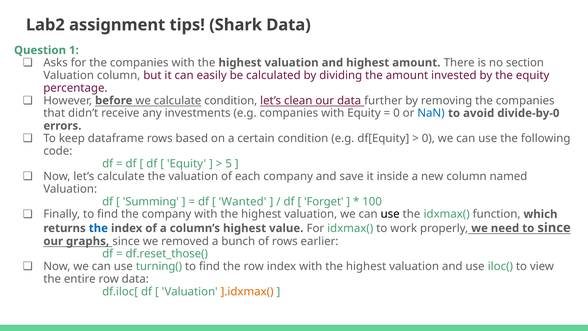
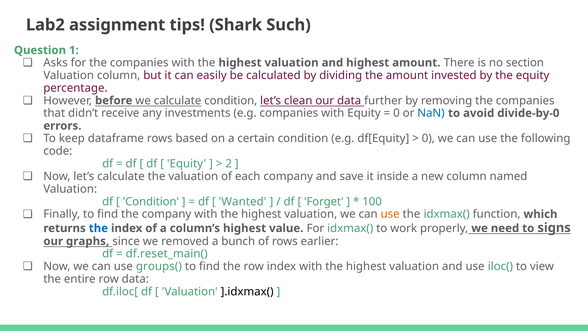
Shark Data: Data -> Such
5: 5 -> 2
Summing at (151, 201): Summing -> Condition
use at (390, 214) colour: black -> orange
to since: since -> signs
df.reset_those(: df.reset_those( -> df.reset_main(
turning(: turning( -> groups(
].idxmax( colour: orange -> black
